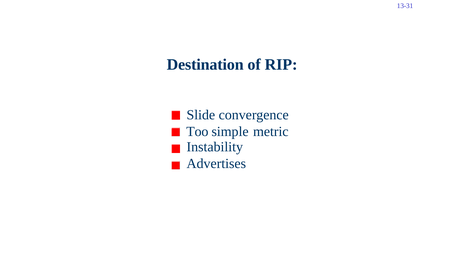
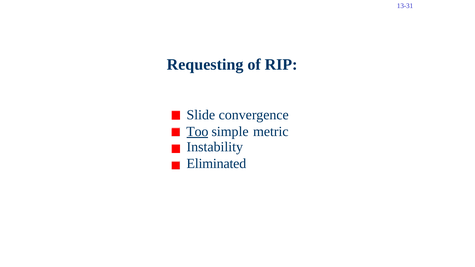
Destination: Destination -> Requesting
Too underline: none -> present
Advertises: Advertises -> Eliminated
